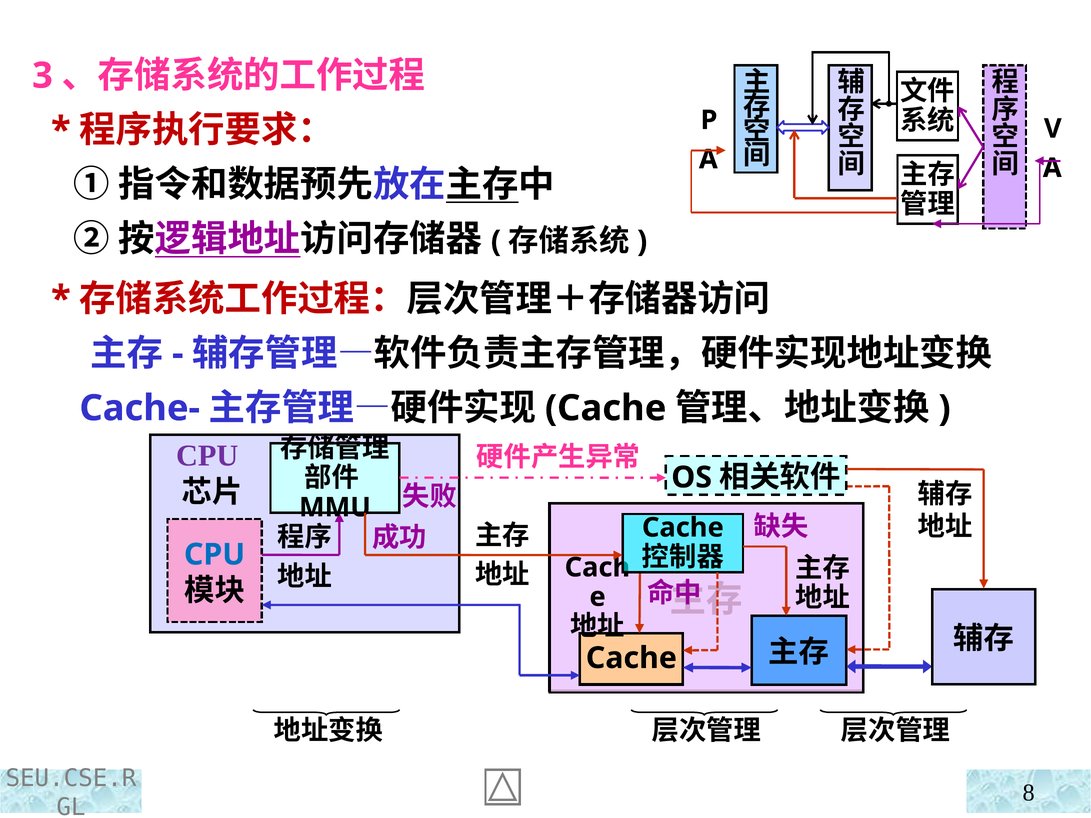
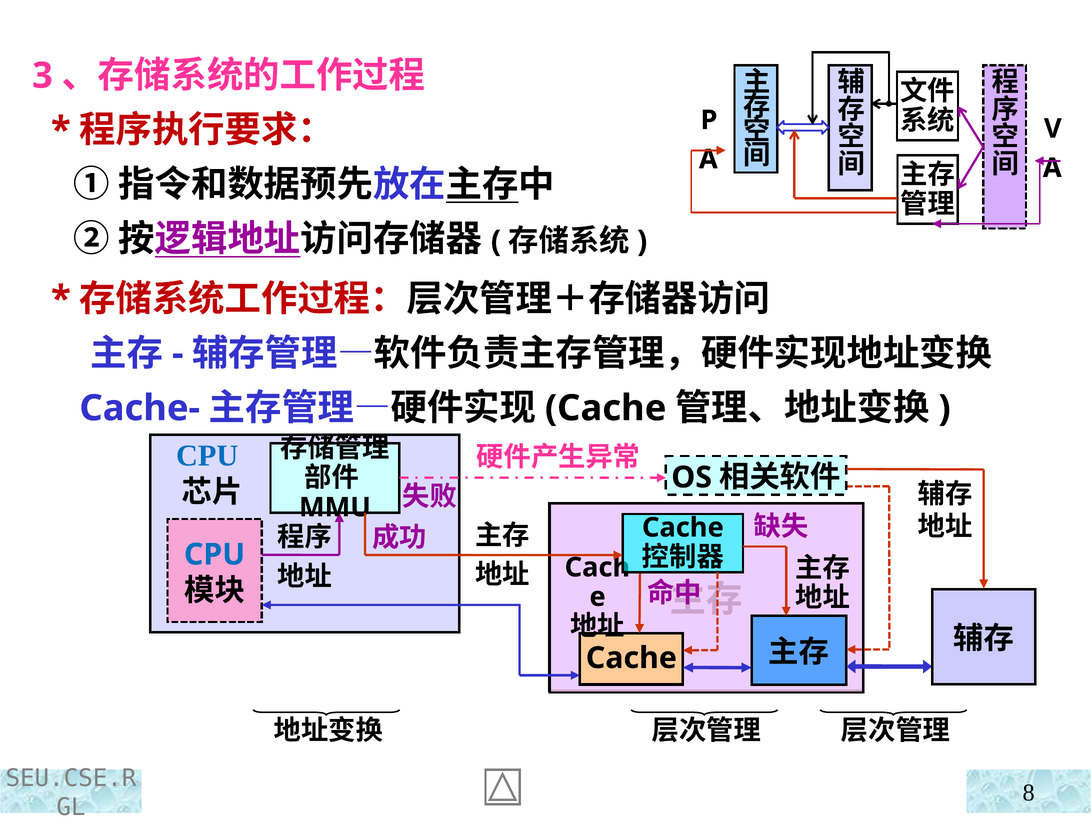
CPU at (207, 456) colour: purple -> blue
